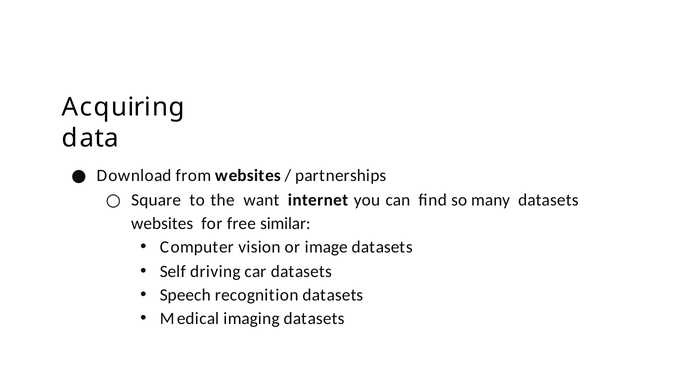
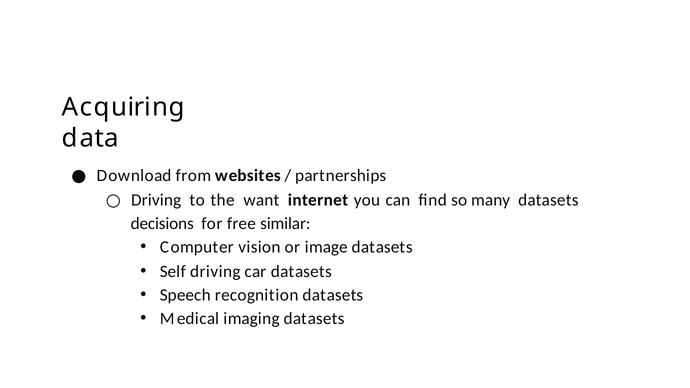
Square at (156, 200): Square -> Driving
websites at (162, 224): websites -> decisions
